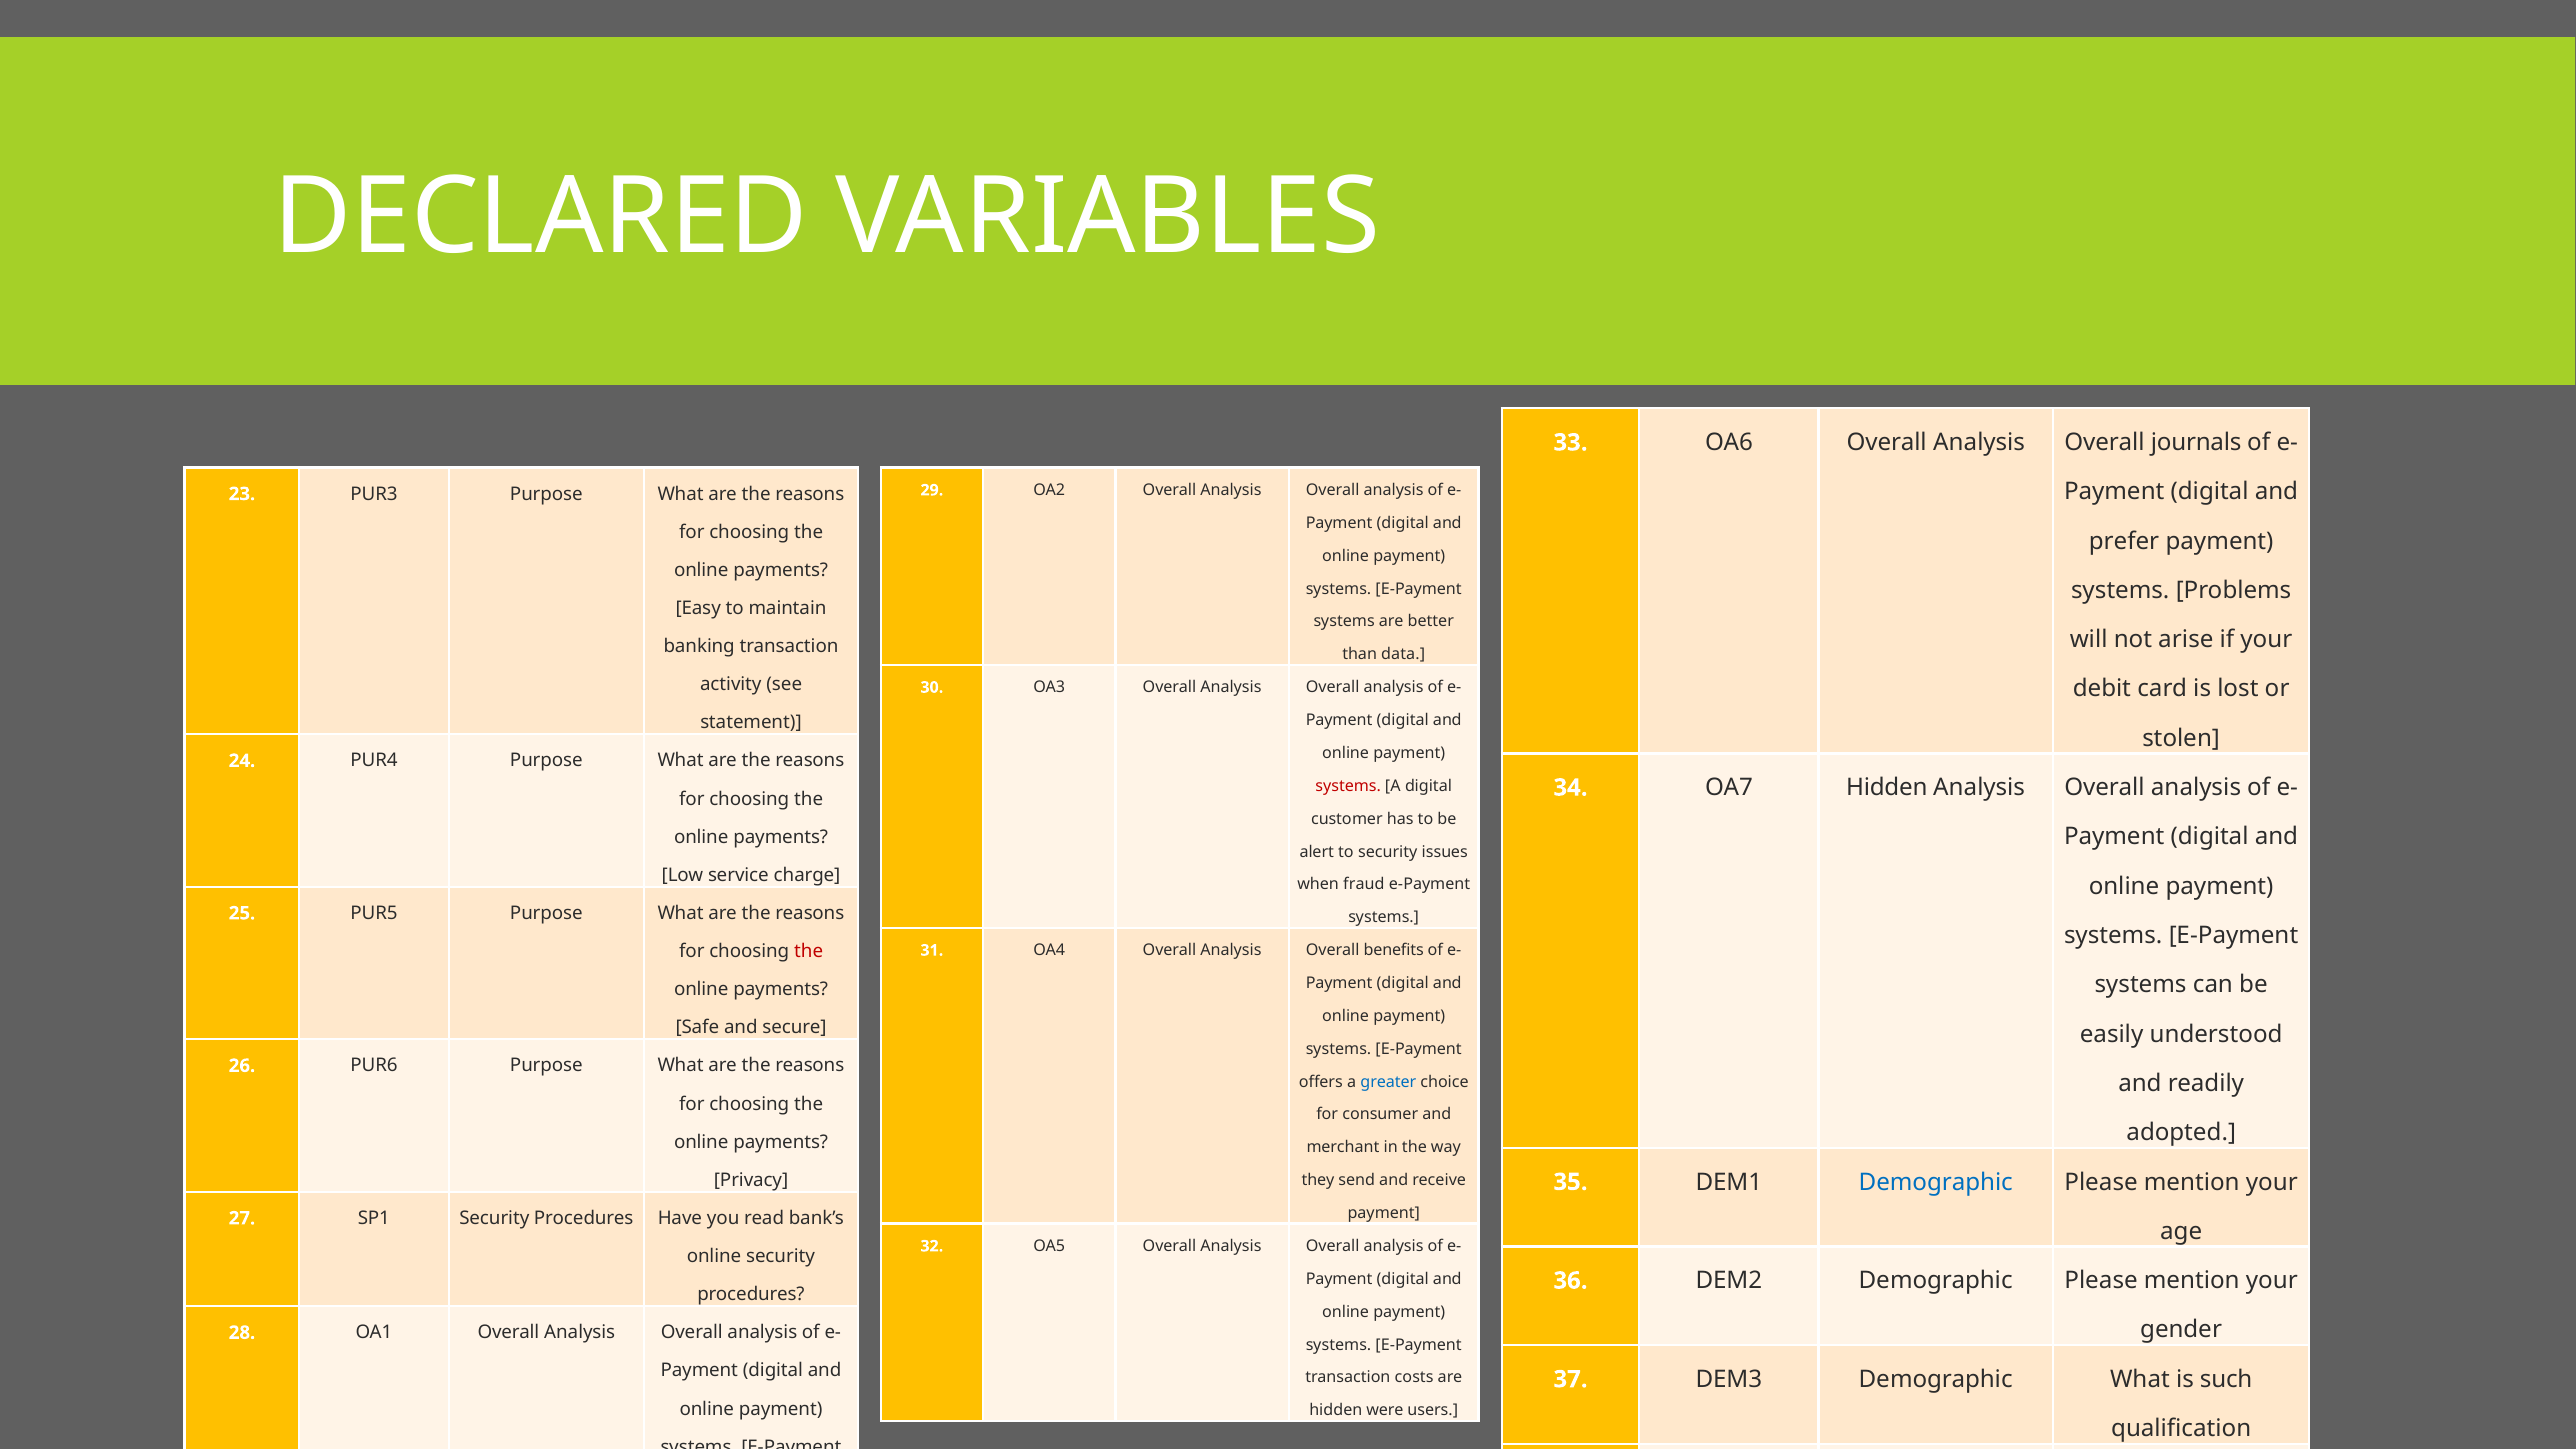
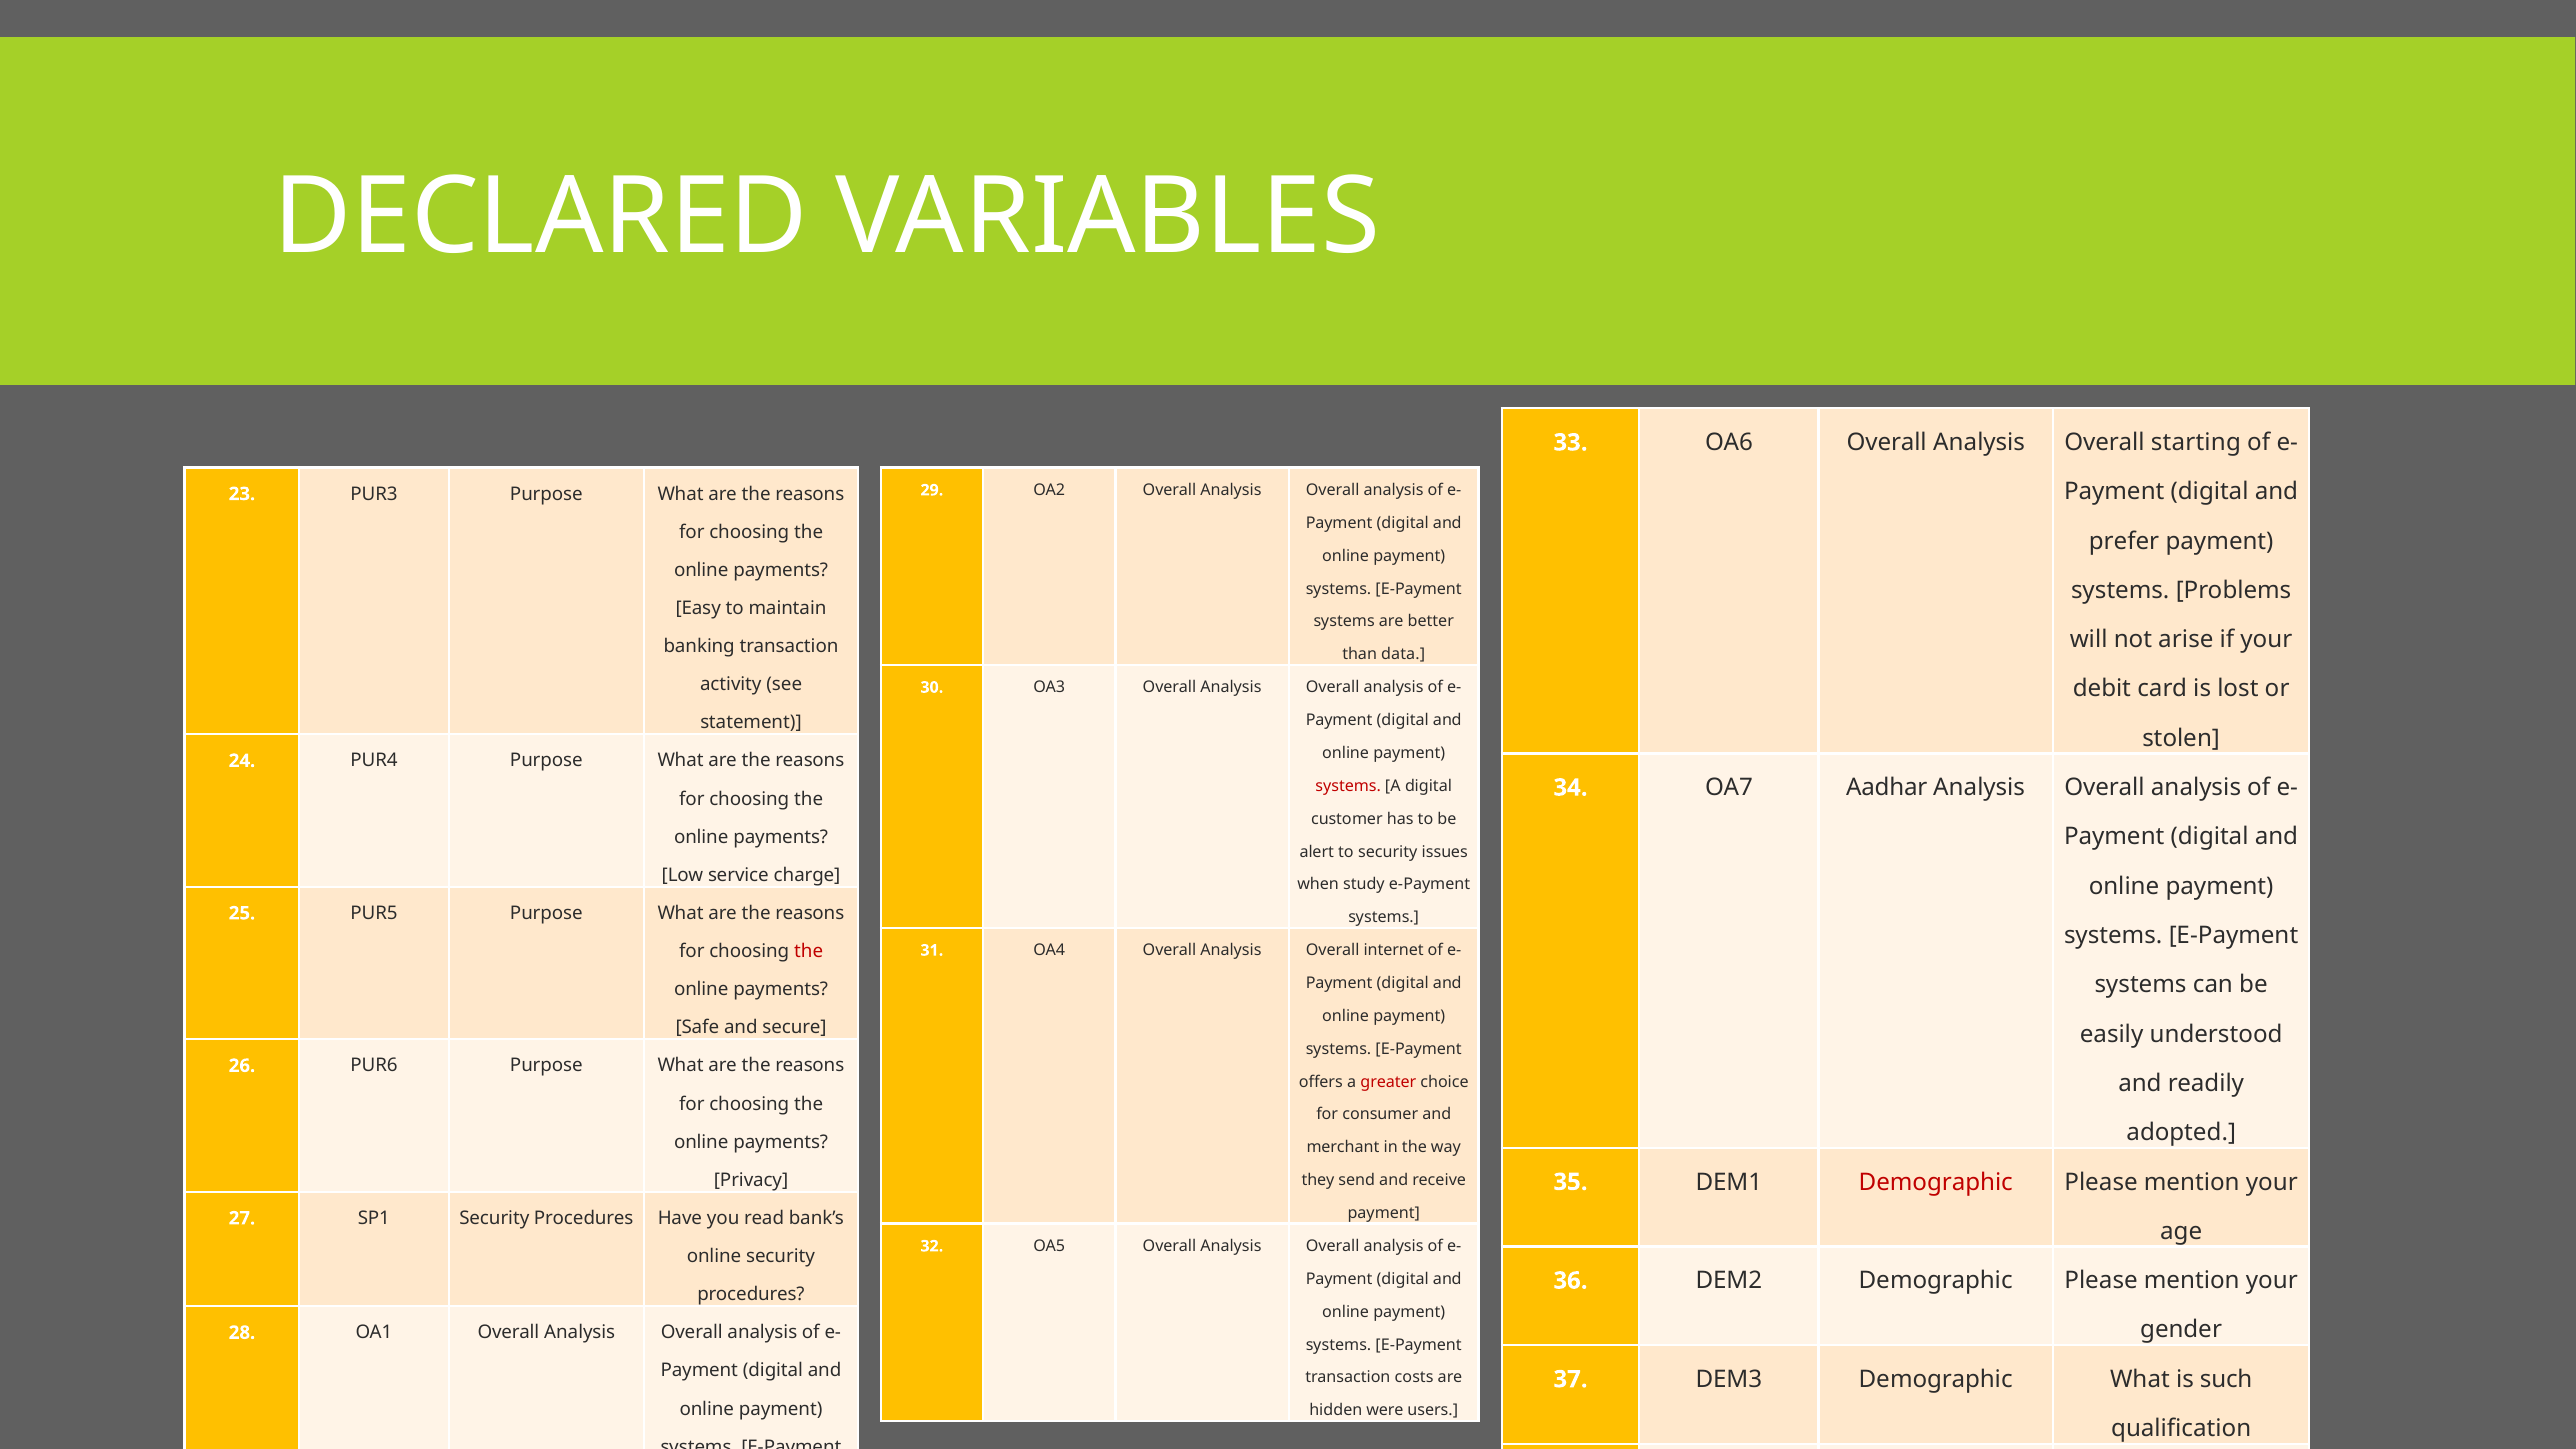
journals: journals -> starting
OA7 Hidden: Hidden -> Aadhar
fraud: fraud -> study
benefits: benefits -> internet
greater colour: blue -> red
Demographic at (1936, 1182) colour: blue -> red
